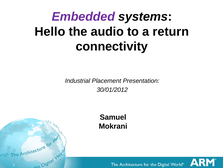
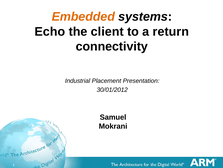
Embedded colour: purple -> orange
Hello: Hello -> Echo
audio: audio -> client
